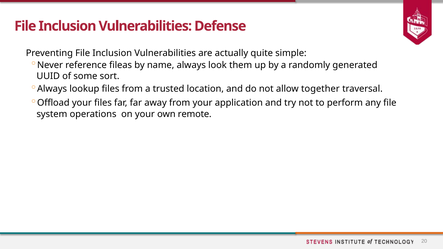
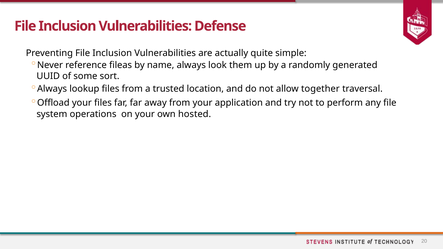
remote: remote -> hosted
